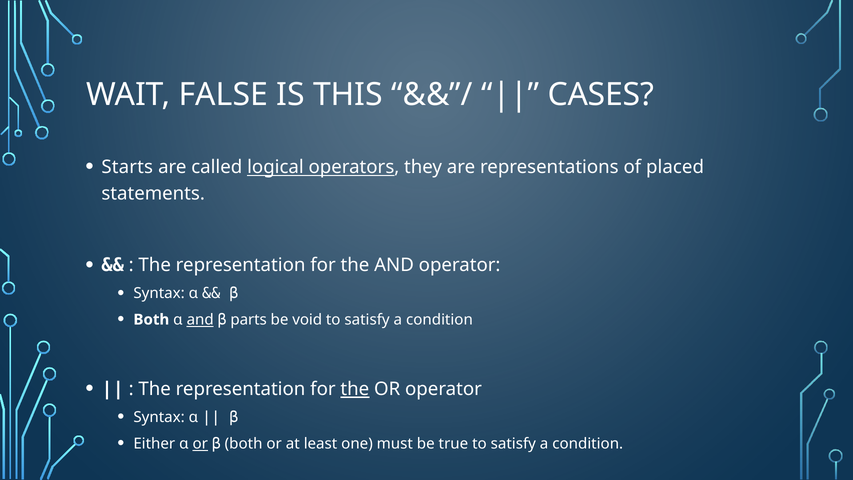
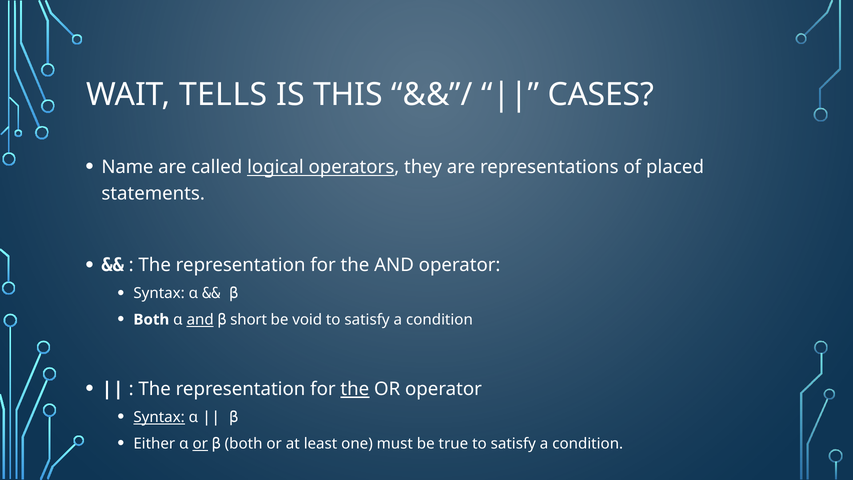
FALSE: FALSE -> TELLS
Starts: Starts -> Name
parts: parts -> short
Syntax at (159, 417) underline: none -> present
